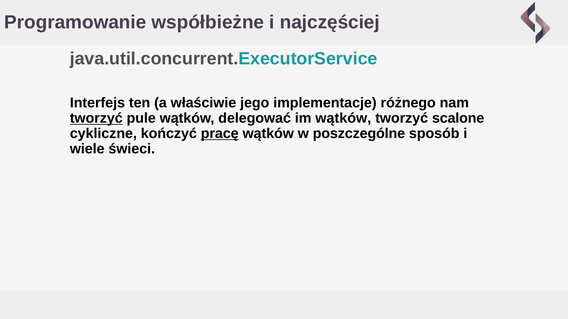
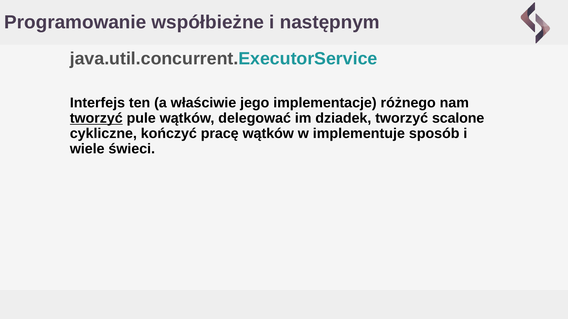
najczęściej: najczęściej -> następnym
im wątków: wątków -> dziadek
pracę underline: present -> none
poszczególne: poszczególne -> implementuje
